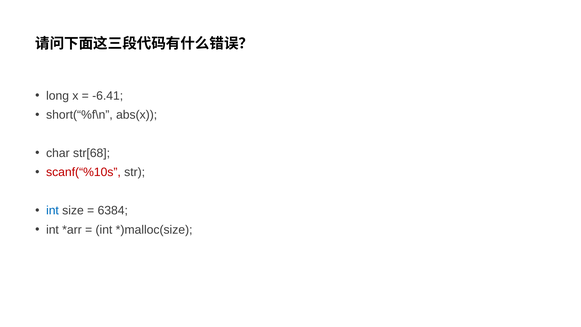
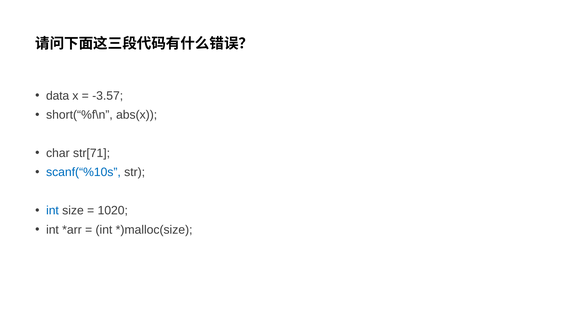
long: long -> data
-6.41: -6.41 -> -3.57
str[68: str[68 -> str[71
scanf(“%10s colour: red -> blue
6384: 6384 -> 1020
